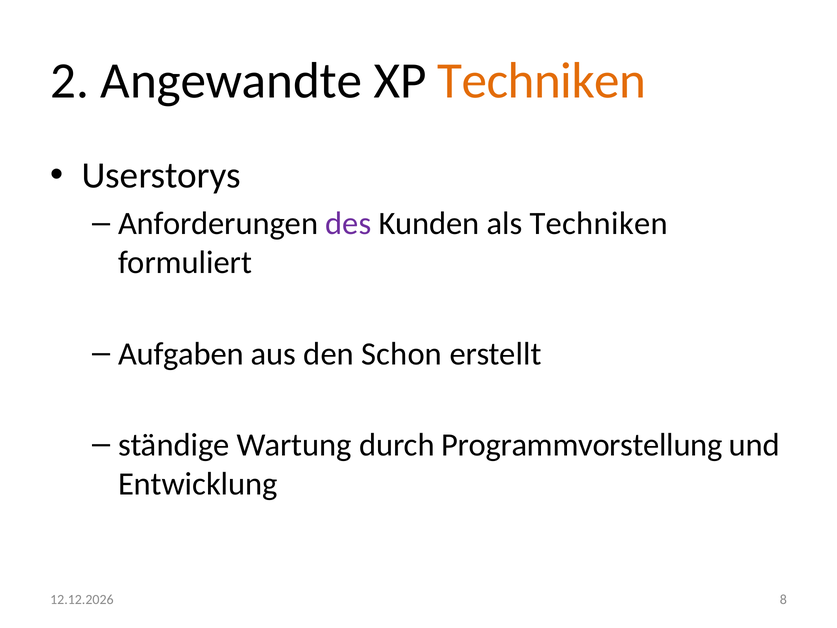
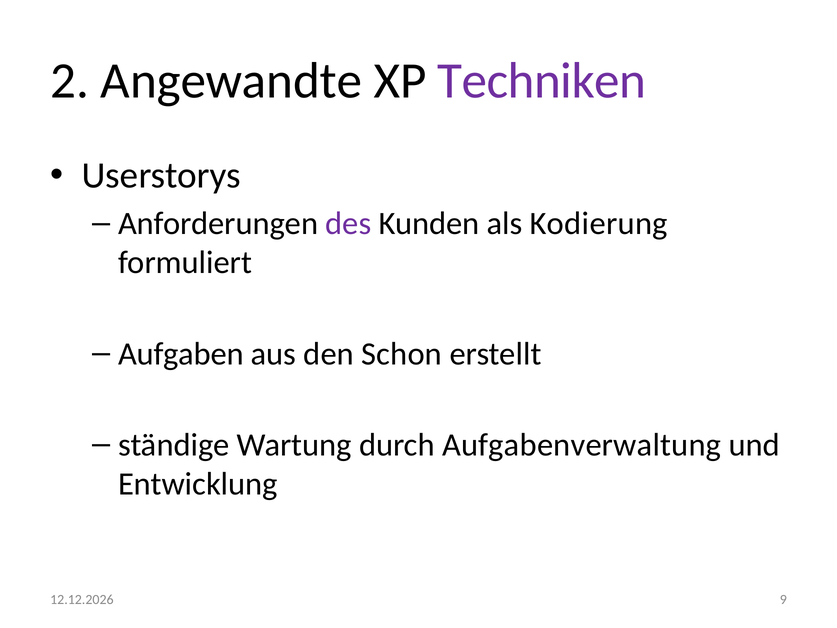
Techniken at (542, 81) colour: orange -> purple
als Techniken: Techniken -> Kodierung
Programmvorstellung: Programmvorstellung -> Aufgabenverwaltung
8: 8 -> 9
